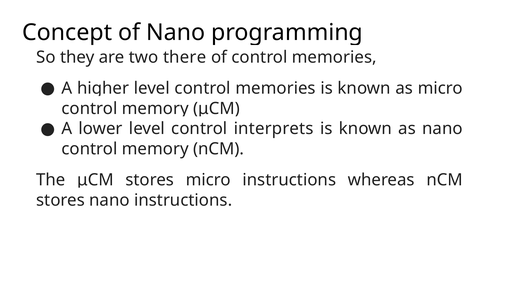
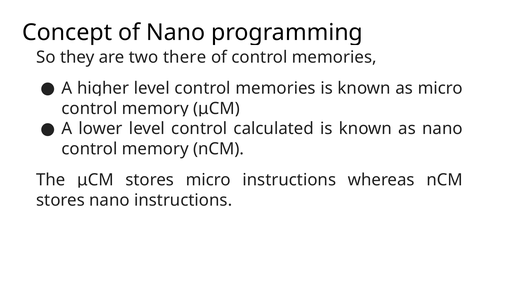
interprets: interprets -> calculated
